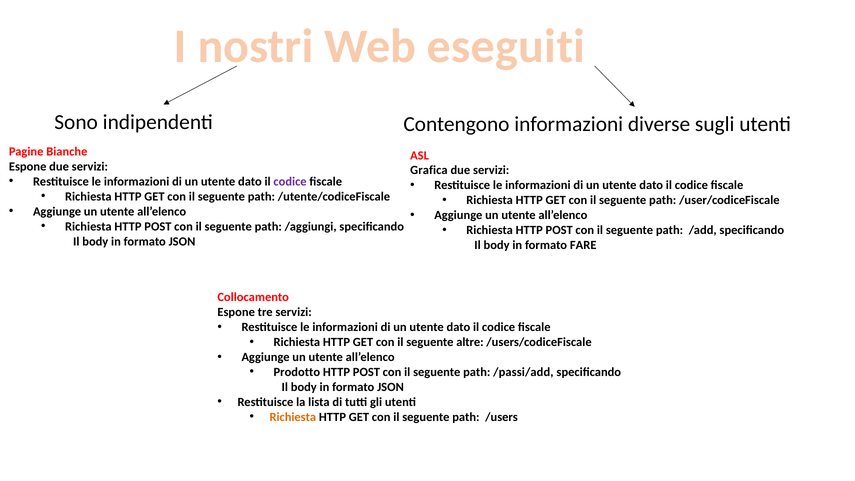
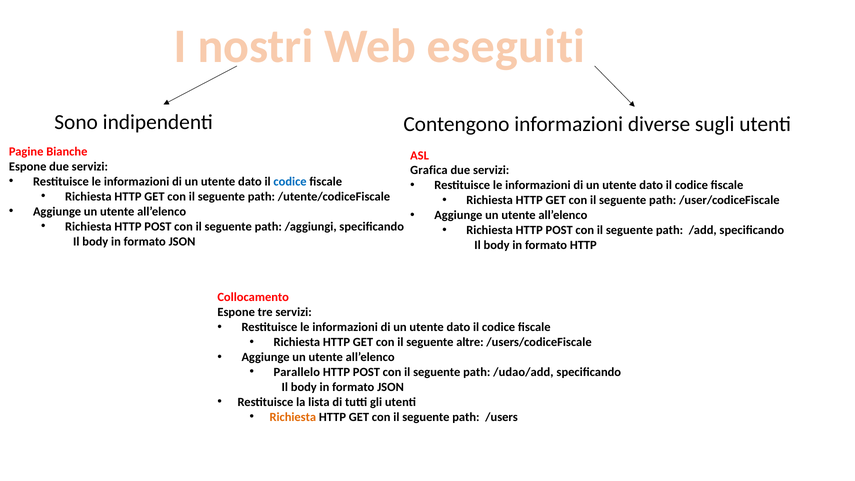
codice at (290, 181) colour: purple -> blue
formato FARE: FARE -> HTTP
Prodotto: Prodotto -> Parallelo
/passi/add: /passi/add -> /udao/add
